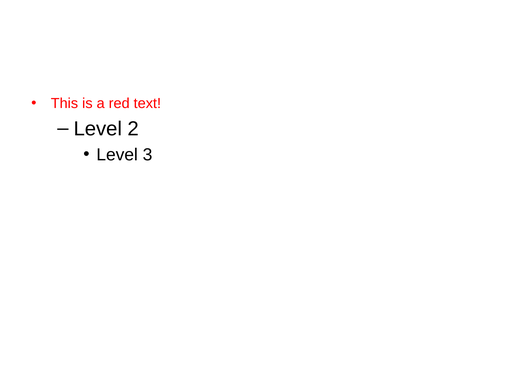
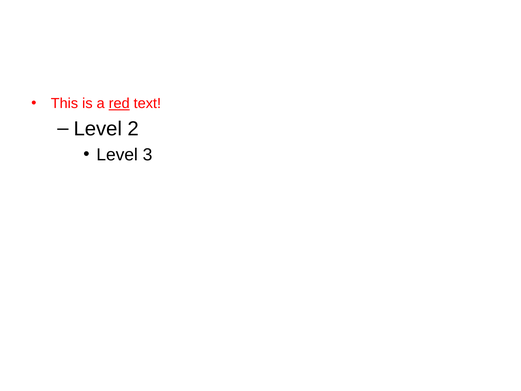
red underline: none -> present
